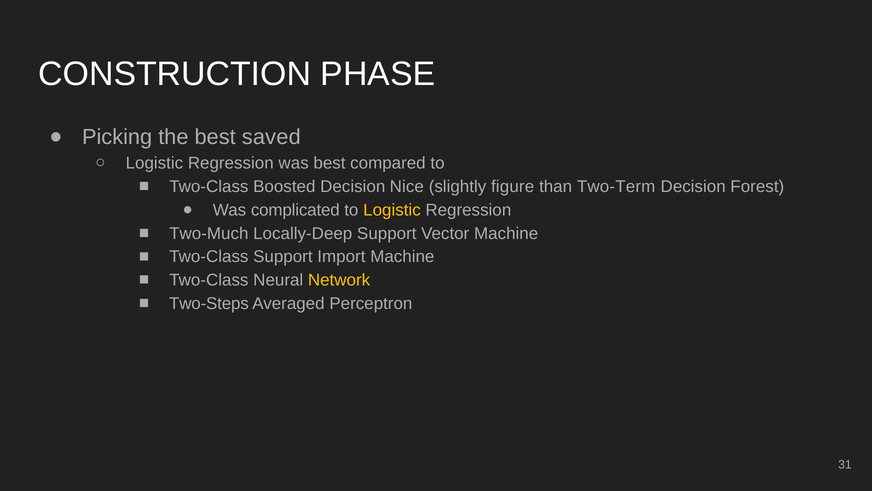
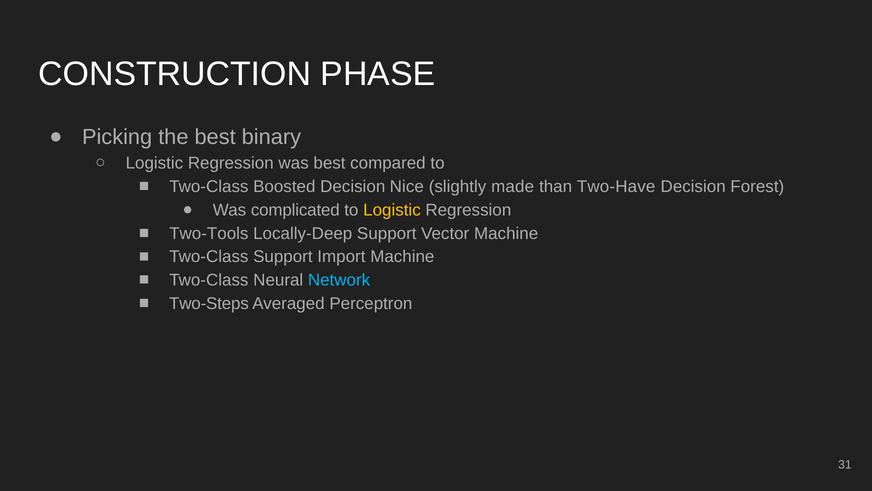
saved: saved -> binary
figure: figure -> made
Two-Term: Two-Term -> Two-Have
Two-Much: Two-Much -> Two-Tools
Network colour: yellow -> light blue
